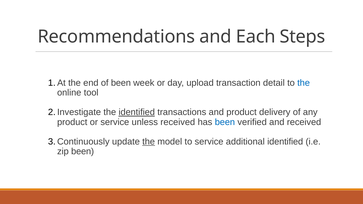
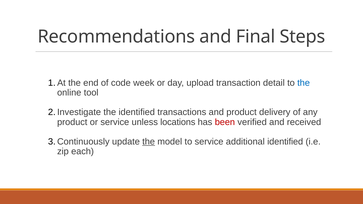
Each: Each -> Final
of been: been -> code
identified at (137, 112) underline: present -> none
unless received: received -> locations
been at (225, 122) colour: blue -> red
zip been: been -> each
